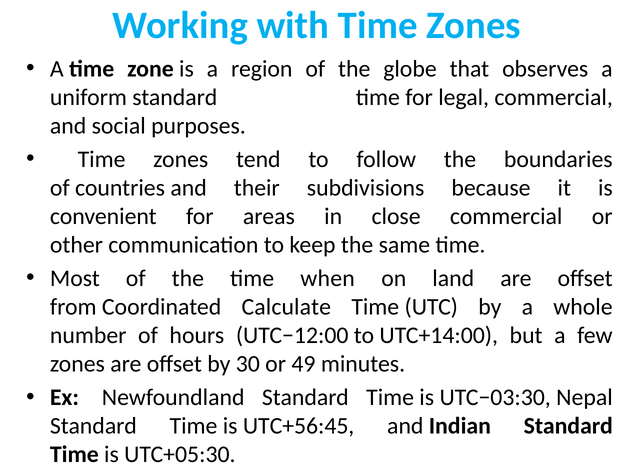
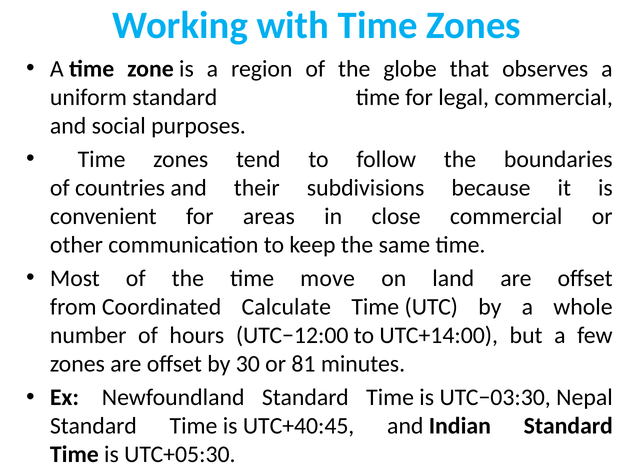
when: when -> move
49: 49 -> 81
UTC+56:45: UTC+56:45 -> UTC+40:45
